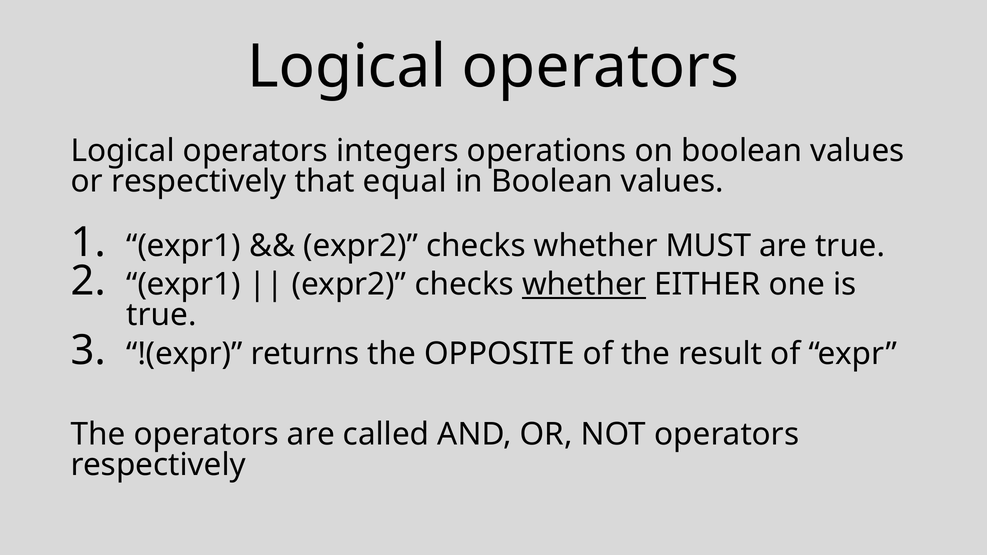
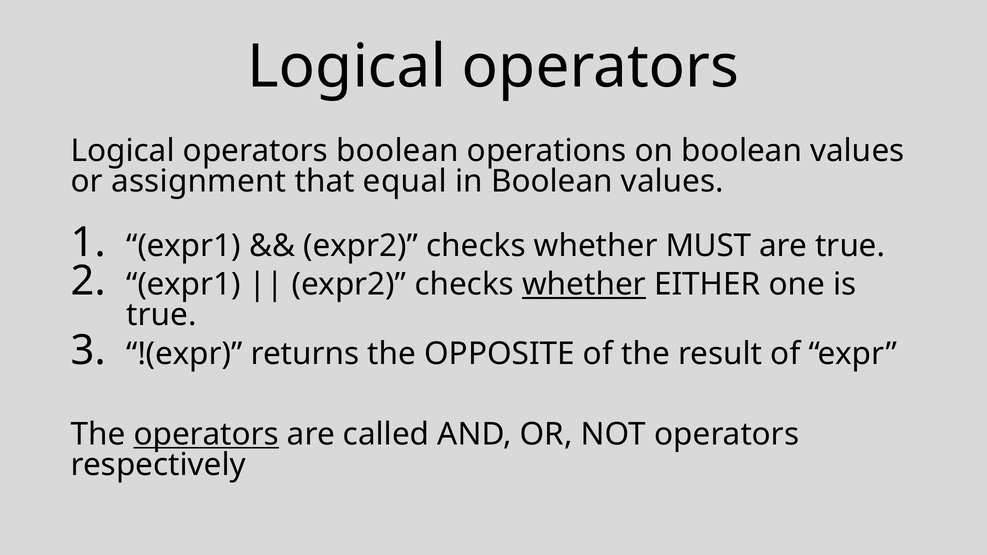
operators integers: integers -> boolean
or respectively: respectively -> assignment
operators at (206, 434) underline: none -> present
